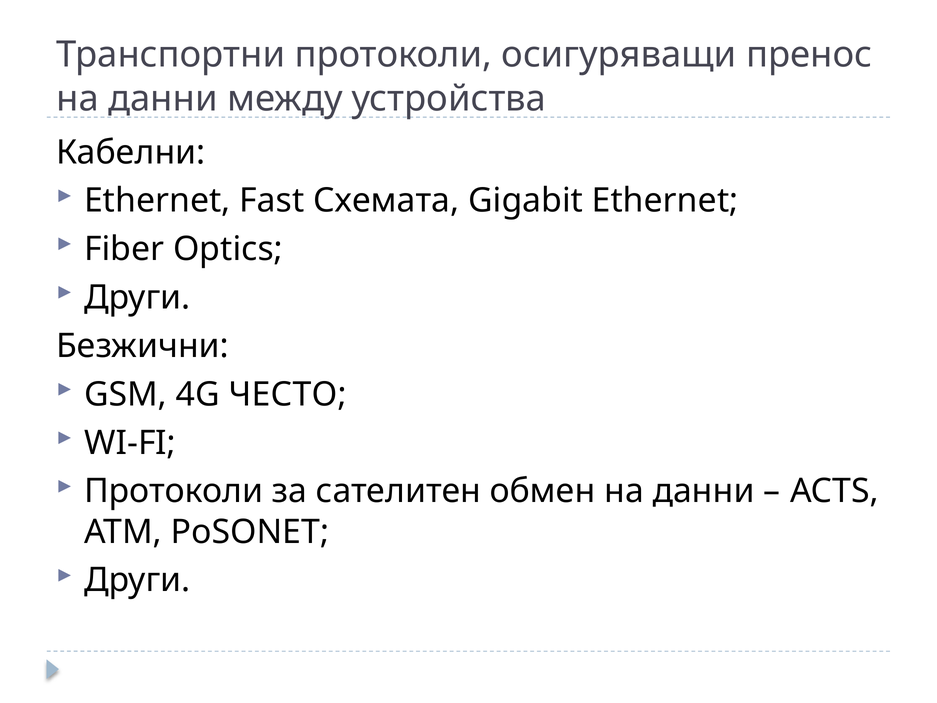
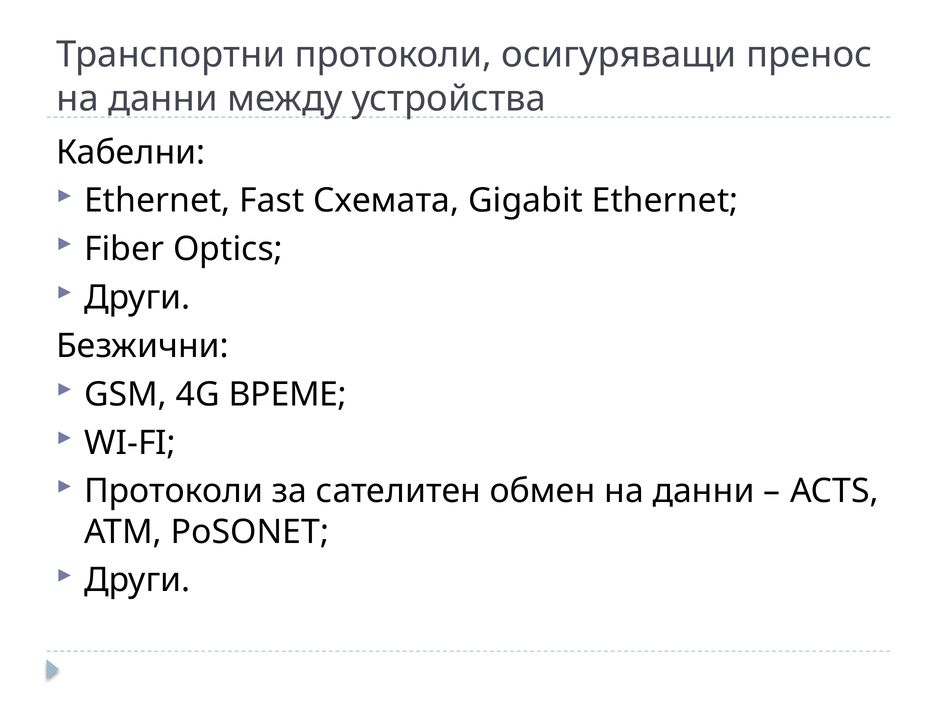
ЧЕСТО: ЧЕСТО -> ВРЕМЕ
